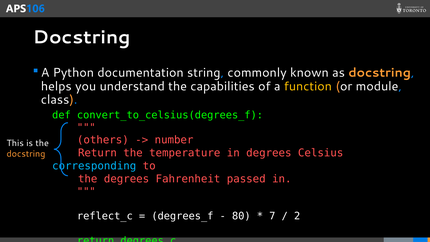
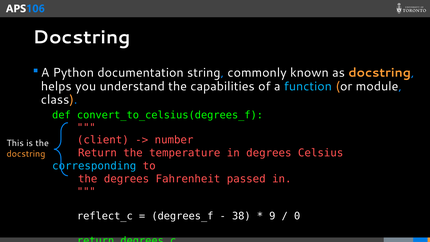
function colour: yellow -> light blue
others: others -> client
80: 80 -> 38
7: 7 -> 9
2: 2 -> 0
